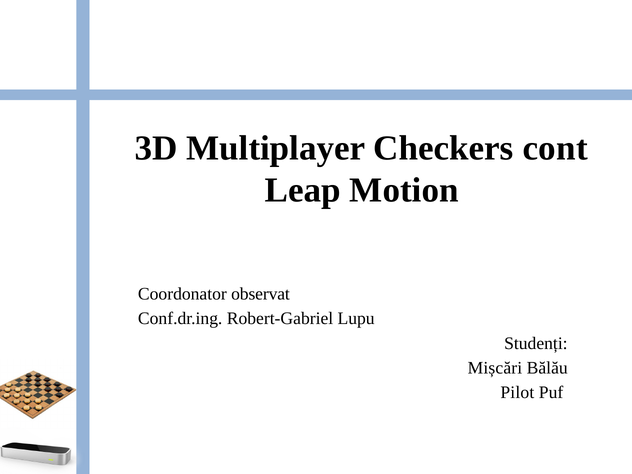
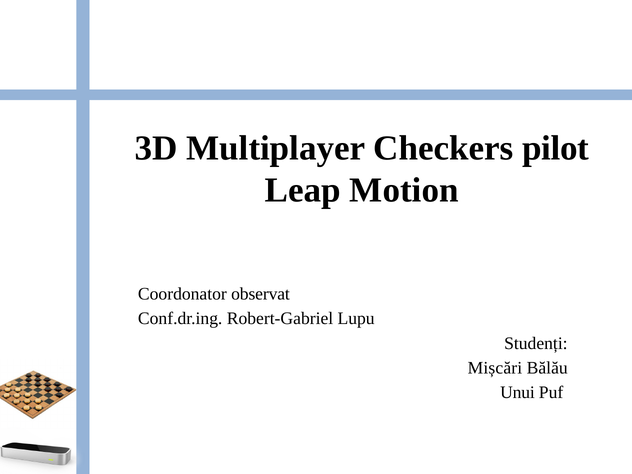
cont: cont -> pilot
Pilot: Pilot -> Unui
